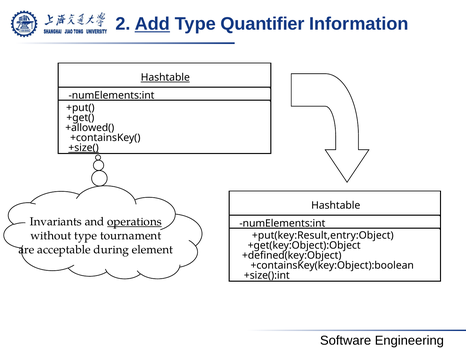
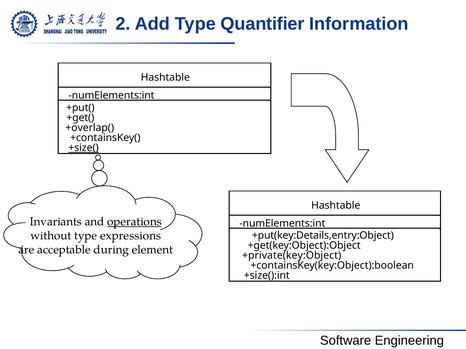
Add underline: present -> none
Hashtable at (165, 78) underline: present -> none
+allowed(: +allowed( -> +overlap(
+put(key:Result,entry:Object: +put(key:Result,entry:Object -> +put(key:Details,entry:Object
tournament: tournament -> expressions
+defined(key:Object: +defined(key:Object -> +private(key:Object
